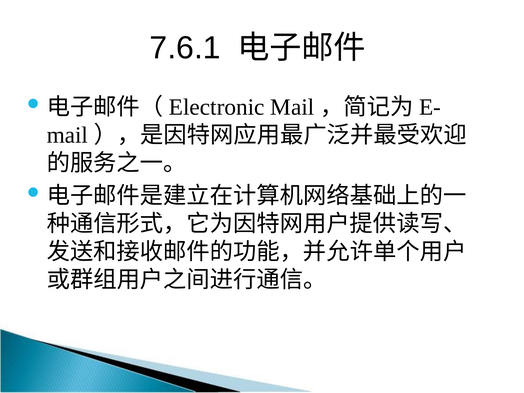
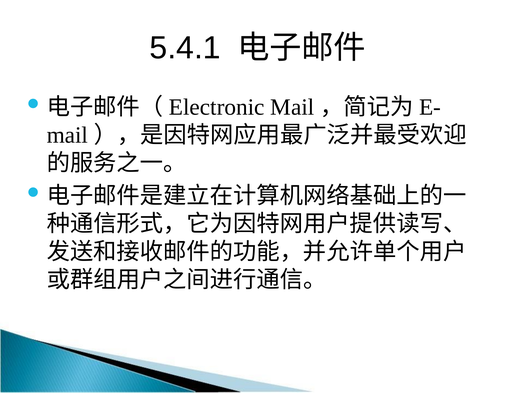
7.6.1: 7.6.1 -> 5.4.1
